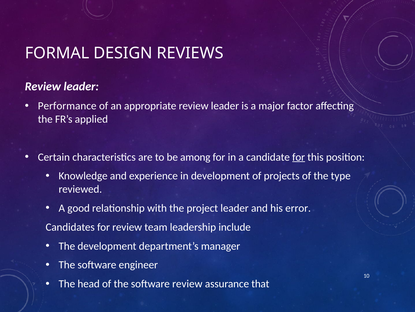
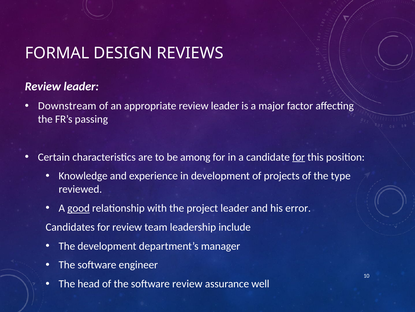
Performance: Performance -> Downstream
applied: applied -> passing
good underline: none -> present
that: that -> well
